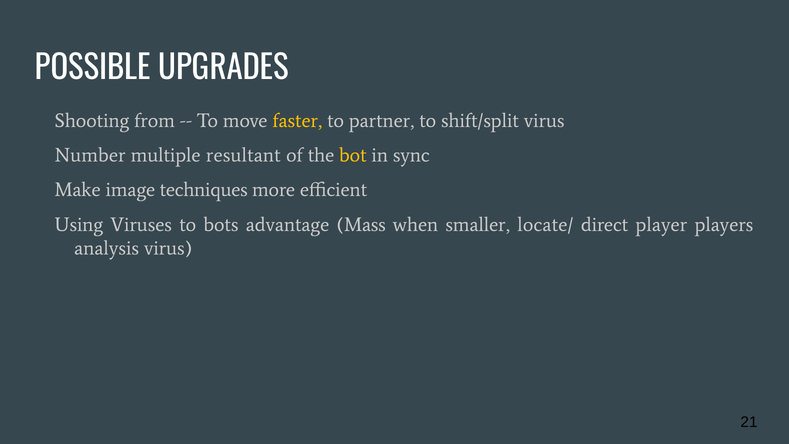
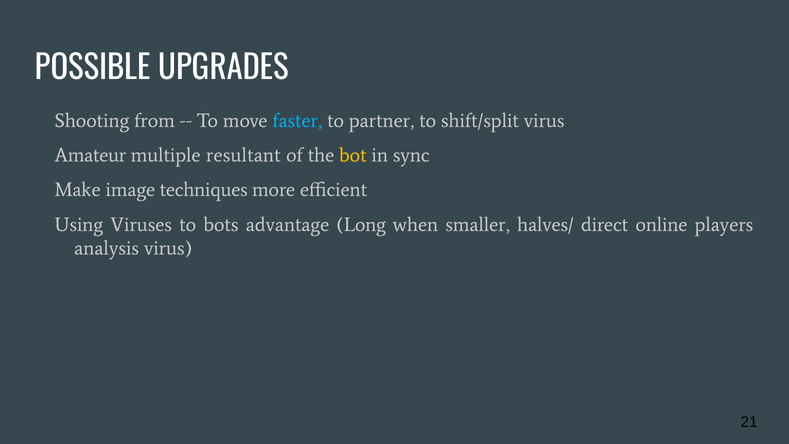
faster colour: yellow -> light blue
Number: Number -> Amateur
Mass: Mass -> Long
locate/: locate/ -> halves/
player: player -> online
